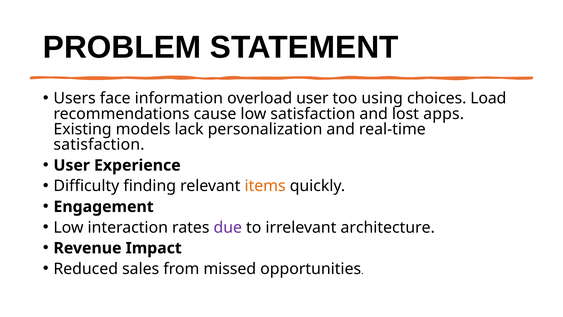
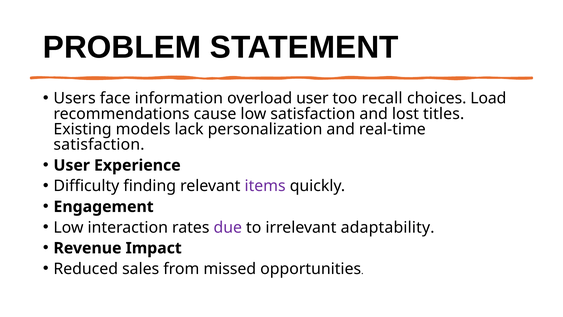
using: using -> recall
apps: apps -> titles
items colour: orange -> purple
architecture: architecture -> adaptability
